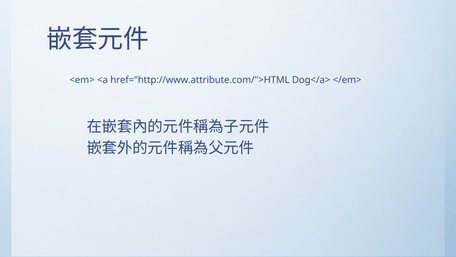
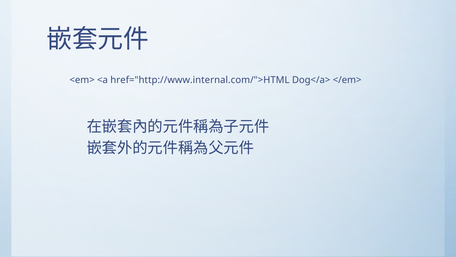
href="http://www.attribute.com/">HTML: href="http://www.attribute.com/">HTML -> href="http://www.internal.com/">HTML
